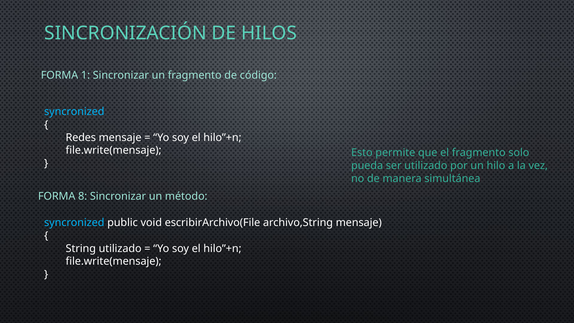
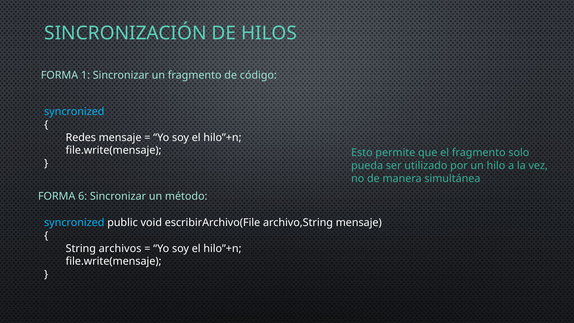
8: 8 -> 6
String utilizado: utilizado -> archivos
